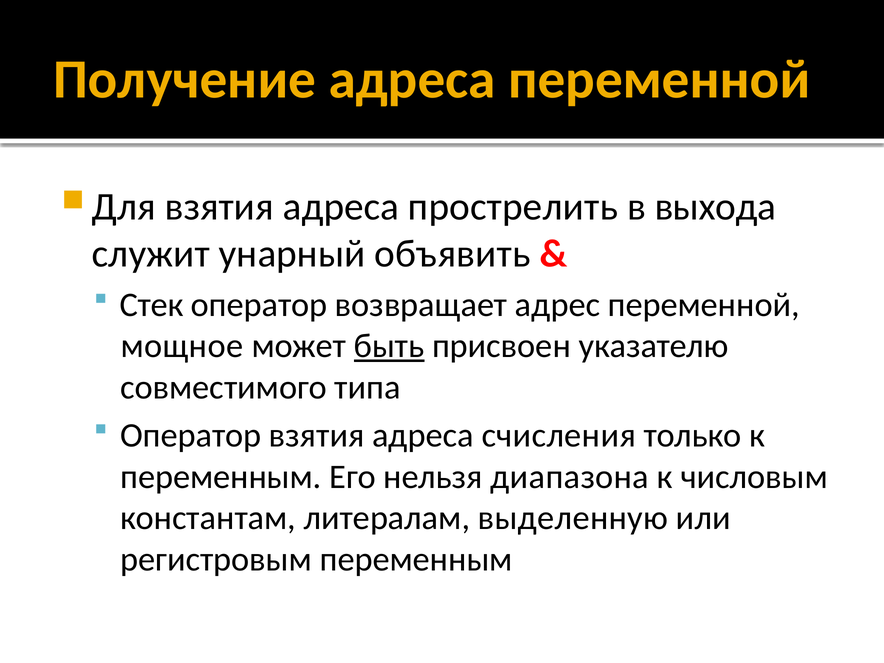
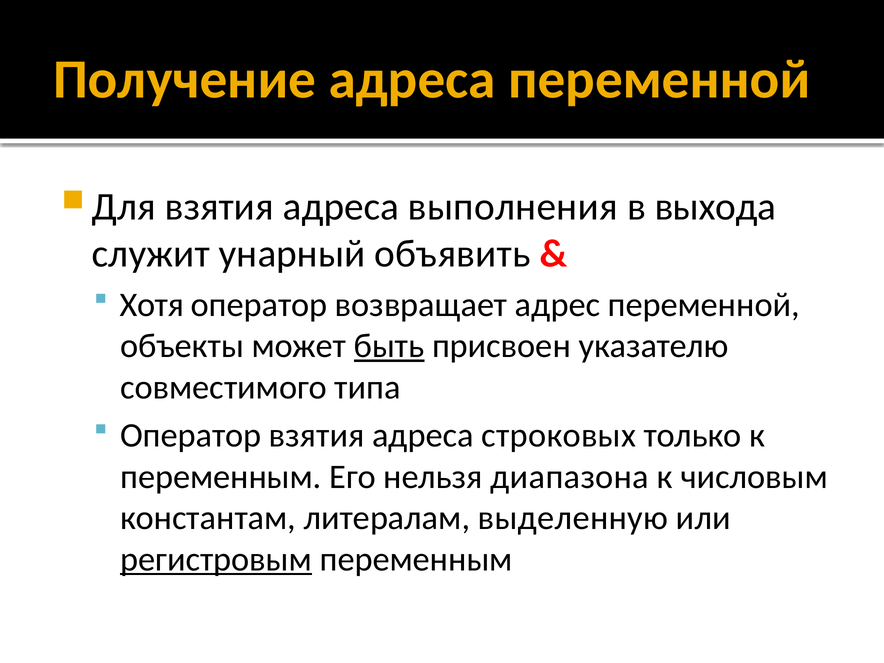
прострелить: прострелить -> выполнения
Стек: Стек -> Хотя
мощное: мощное -> объекты
счисления: счисления -> строковых
регистровым underline: none -> present
